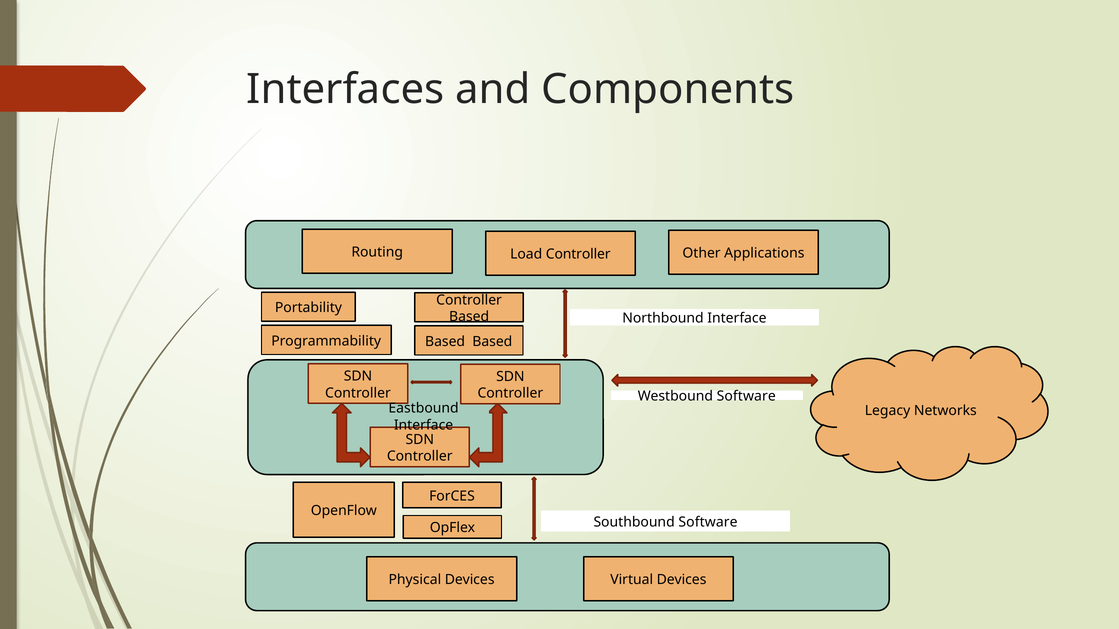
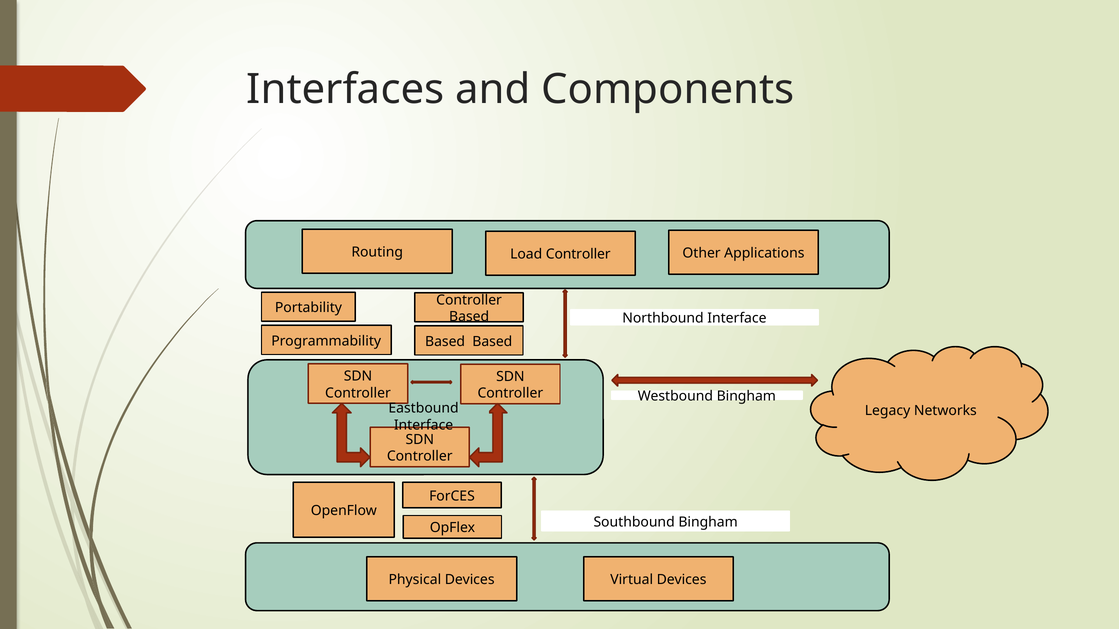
Westbound Software: Software -> Bingham
Southbound Software: Software -> Bingham
